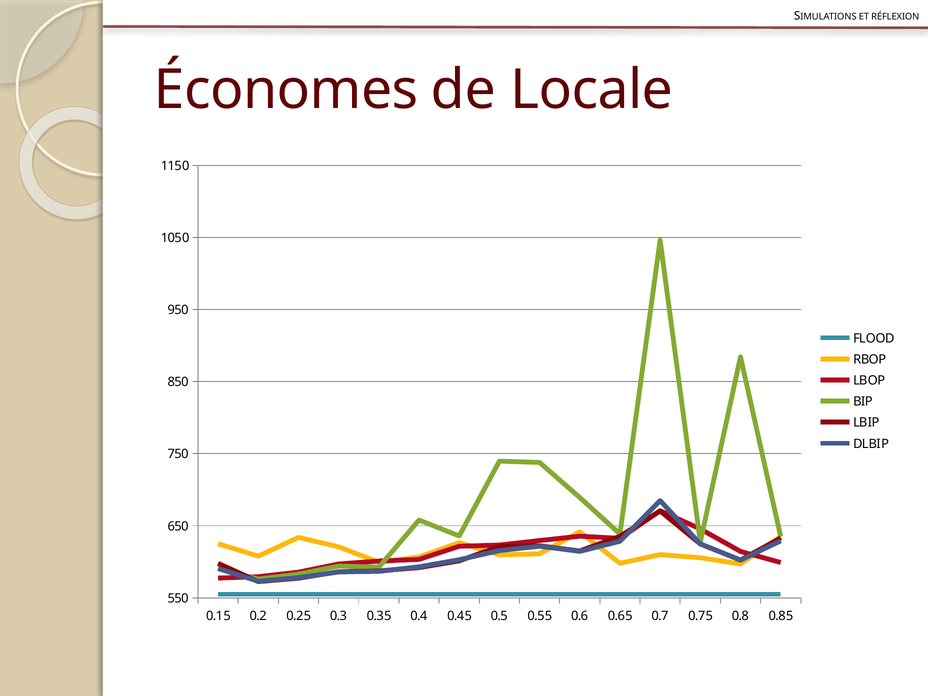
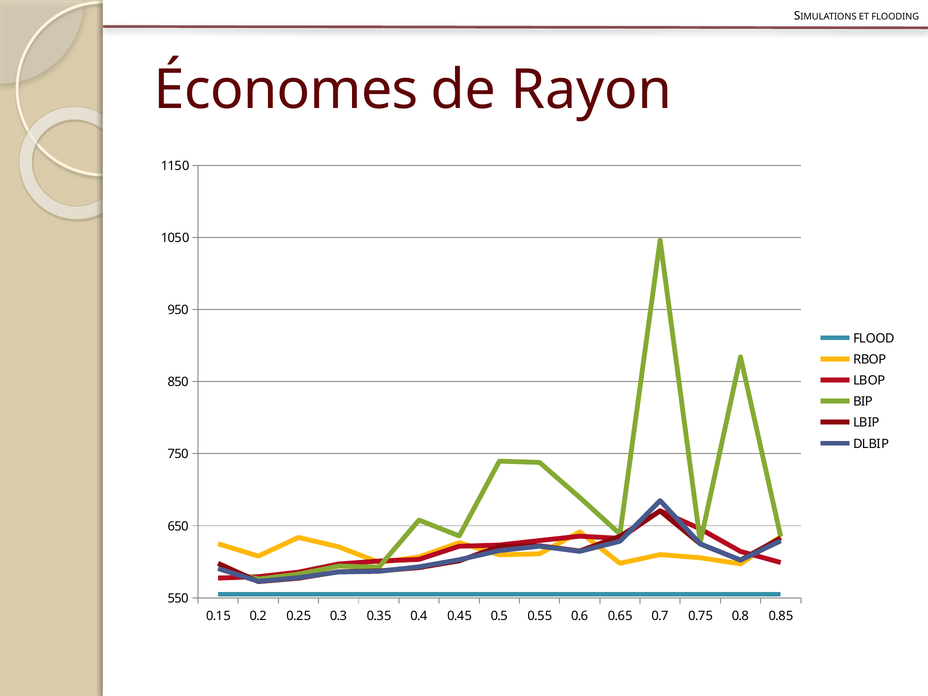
RÉFLEXION: RÉFLEXION -> FLOODING
Locale: Locale -> Rayon
